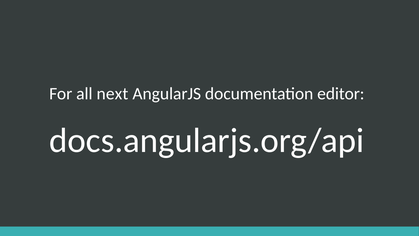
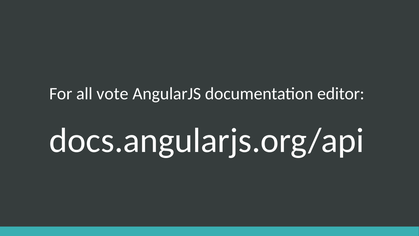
next: next -> vote
